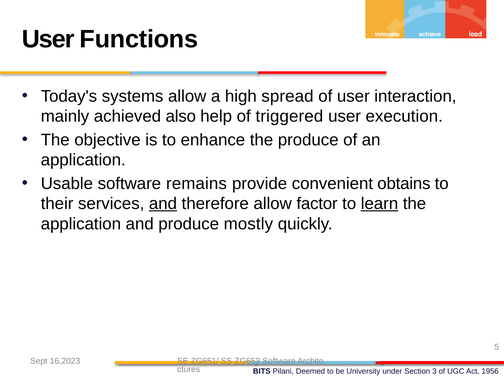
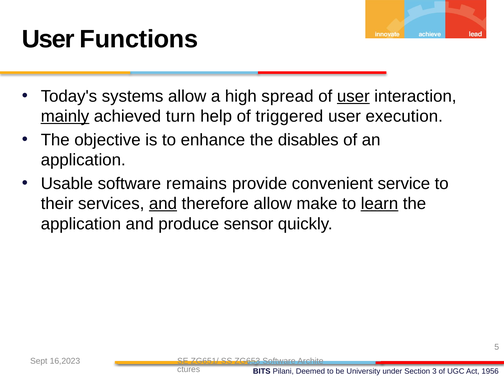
user at (353, 96) underline: none -> present
mainly underline: none -> present
also: also -> turn
the produce: produce -> disables
obtains: obtains -> service
factor: factor -> make
mostly: mostly -> sensor
